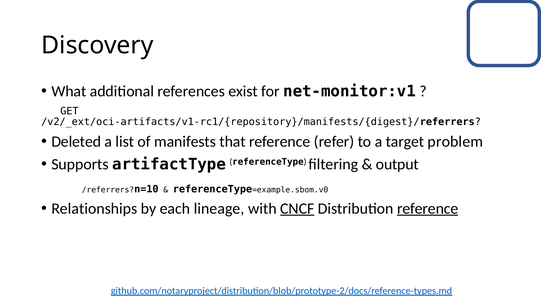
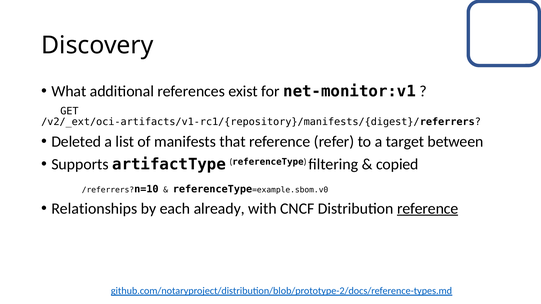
problem: problem -> between
output: output -> copied
lineage: lineage -> already
CNCF underline: present -> none
